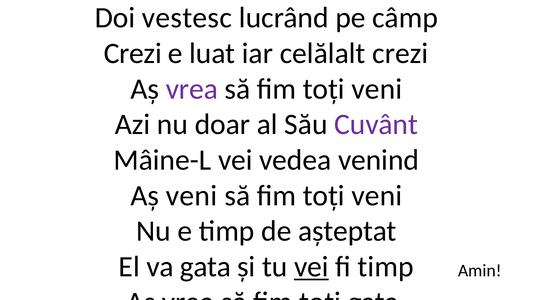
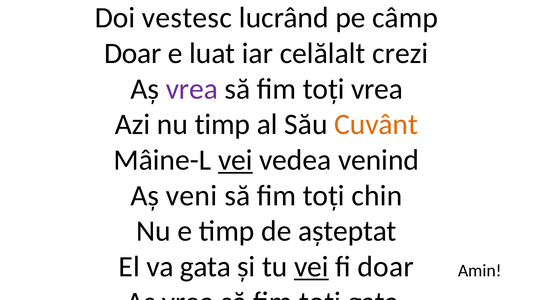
Crezi at (133, 53): Crezi -> Doar
veni at (377, 89): veni -> vrea
nu doar: doar -> timp
Cuvânt colour: purple -> orange
vei at (235, 160) underline: none -> present
veni at (377, 195): veni -> chin
fi timp: timp -> doar
